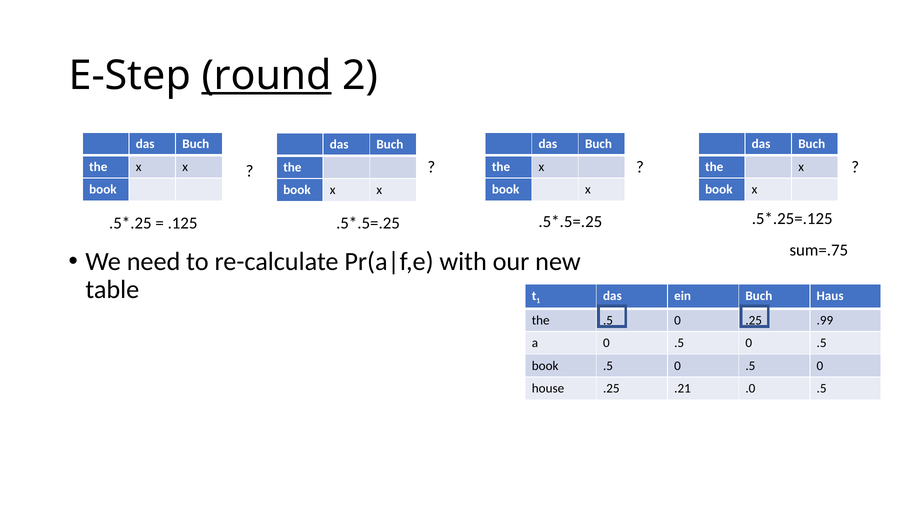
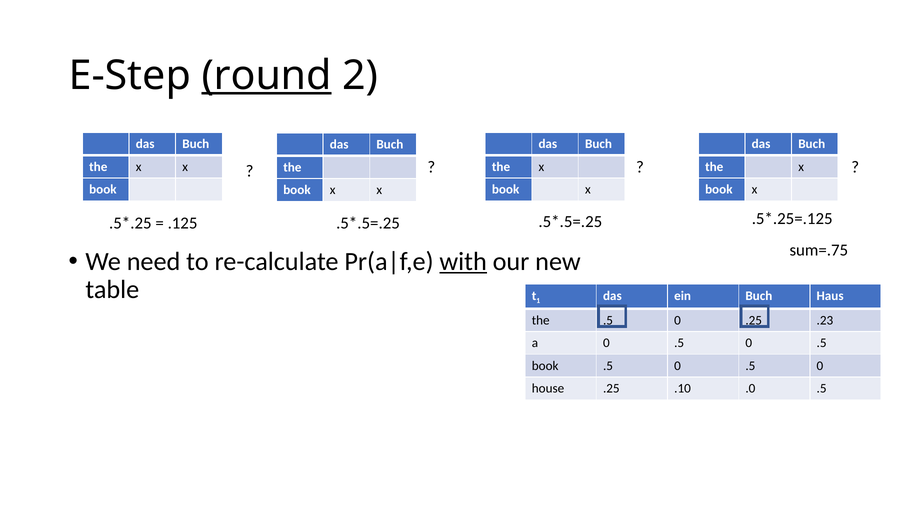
with underline: none -> present
.99: .99 -> .23
.21: .21 -> .10
